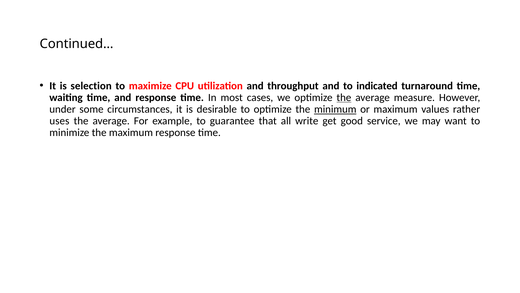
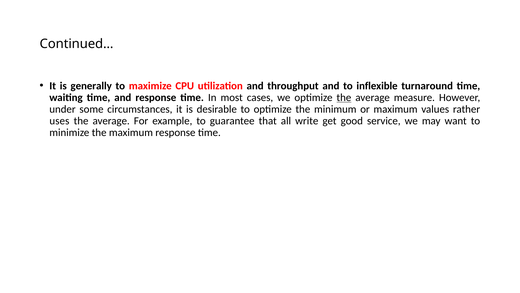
selection: selection -> generally
indicated: indicated -> inflexible
minimum underline: present -> none
